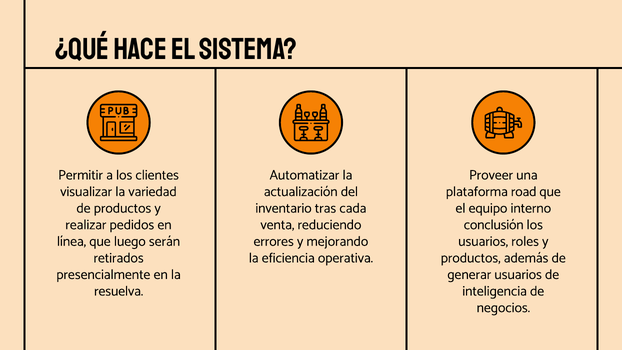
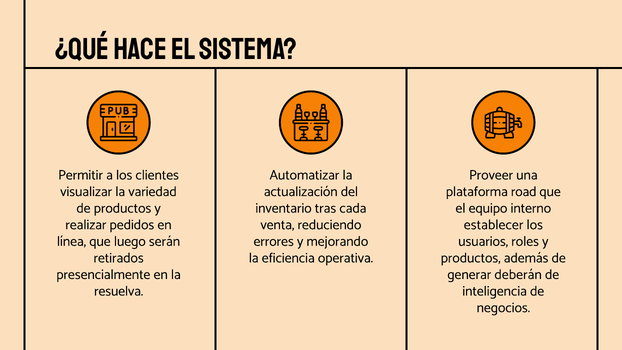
conclusión: conclusión -> establecer
generar usuarios: usuarios -> deberán
